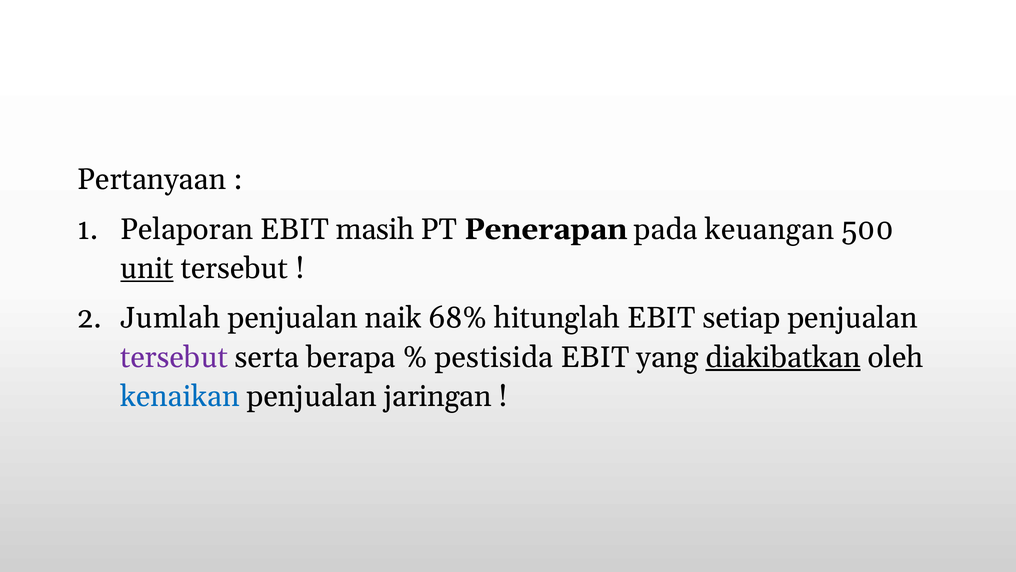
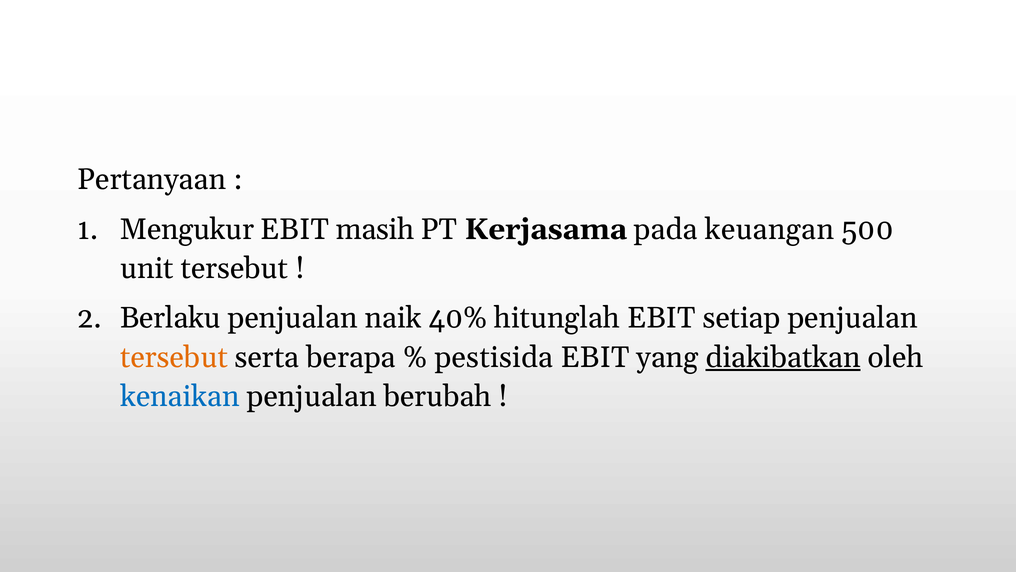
Pelaporan: Pelaporan -> Mengukur
Penerapan: Penerapan -> Kerjasama
unit underline: present -> none
Jumlah: Jumlah -> Berlaku
68%: 68% -> 40%
tersebut at (174, 357) colour: purple -> orange
jaringan: jaringan -> berubah
